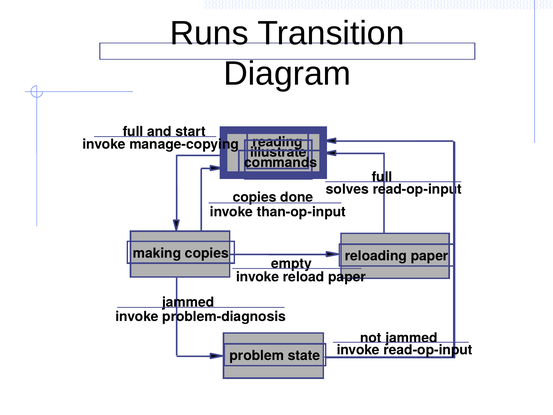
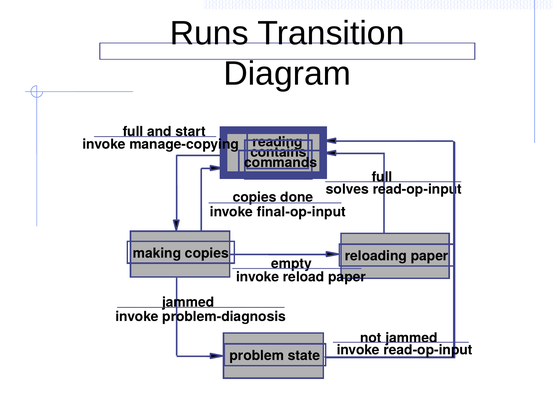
illustrate: illustrate -> contains
than-op-input: than-op-input -> final-op-input
